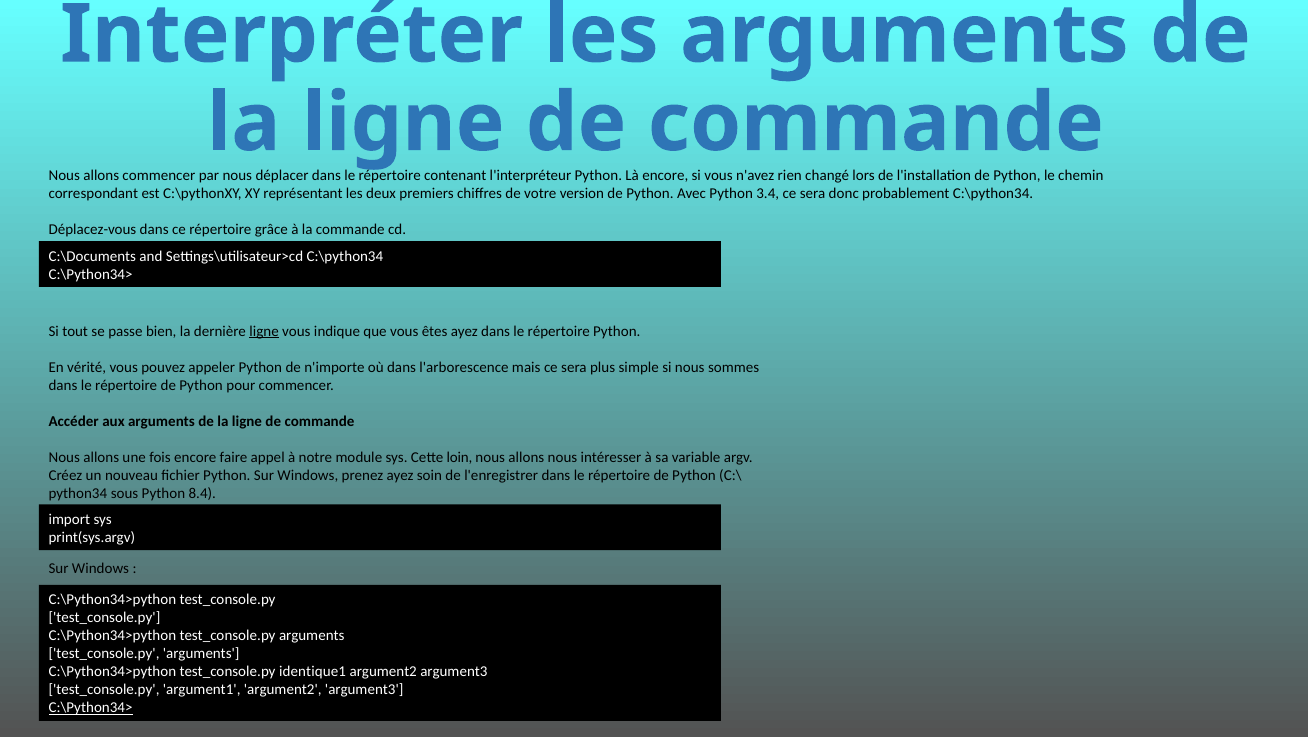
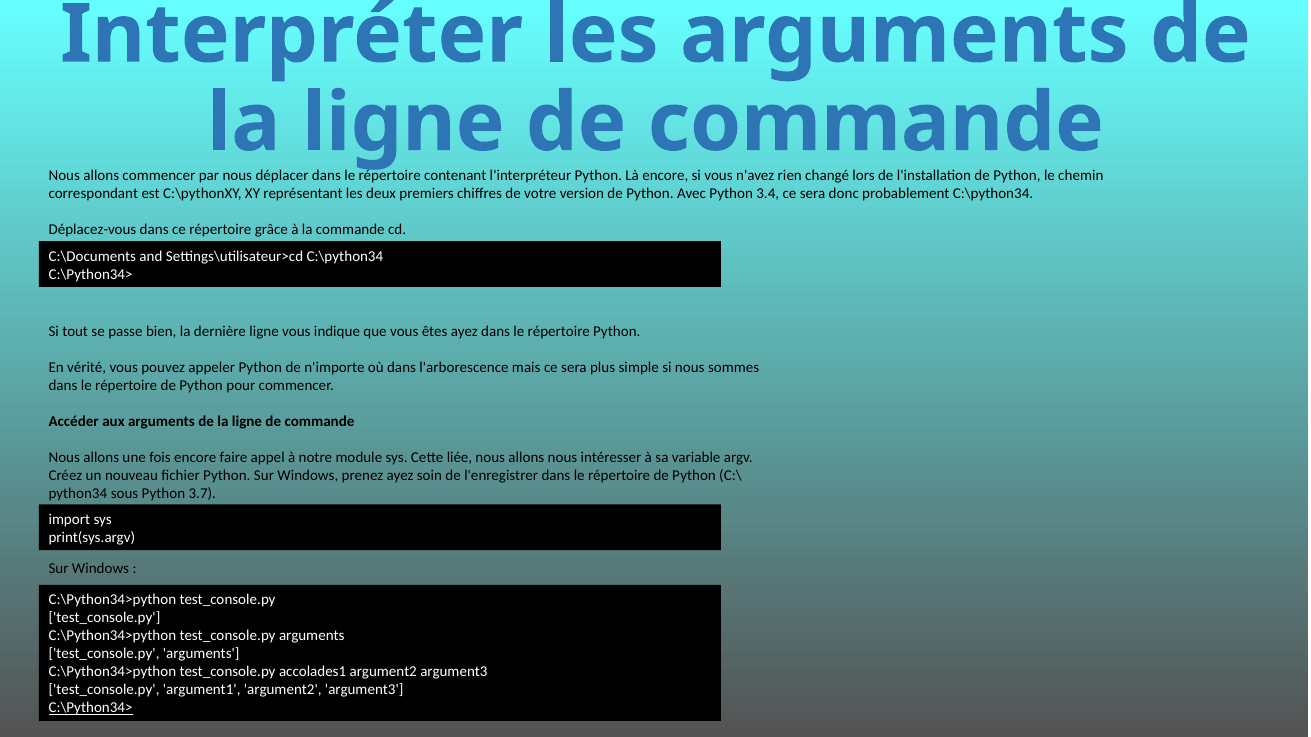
ligne at (264, 332) underline: present -> none
loin: loin -> liée
8.4: 8.4 -> 3.7
identique1: identique1 -> accolades1
